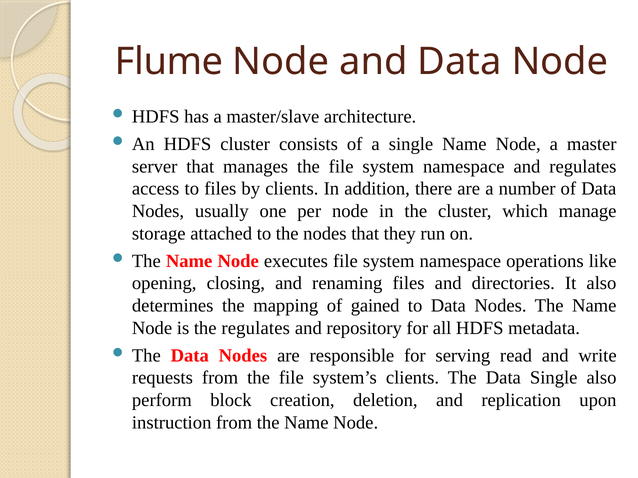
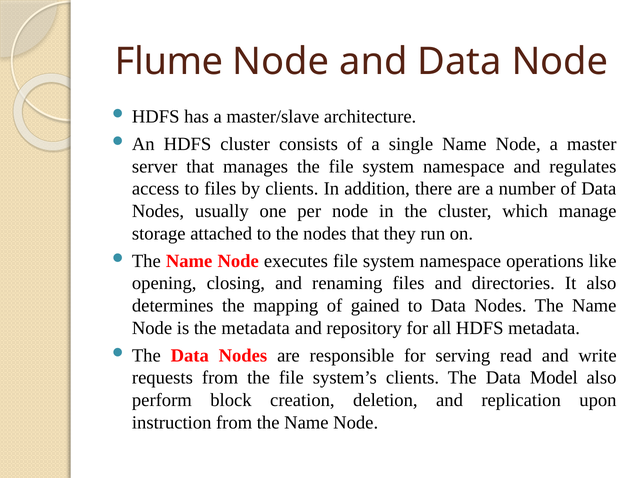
the regulates: regulates -> metadata
Data Single: Single -> Model
